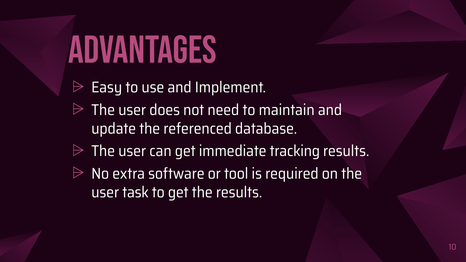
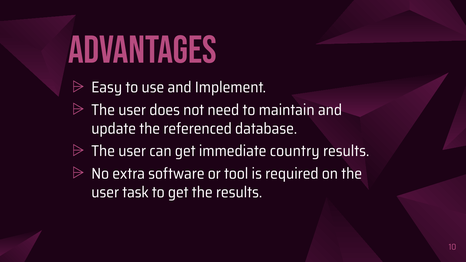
tracking: tracking -> country
